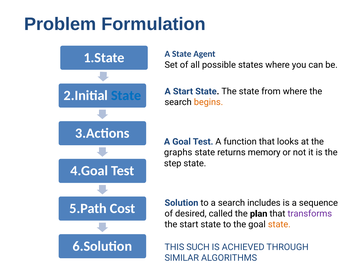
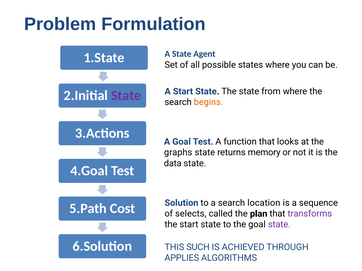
State at (126, 96) colour: blue -> purple
step: step -> data
includes: includes -> location
desired: desired -> selects
state at (279, 225) colour: orange -> purple
SIMILAR: SIMILAR -> APPLIES
